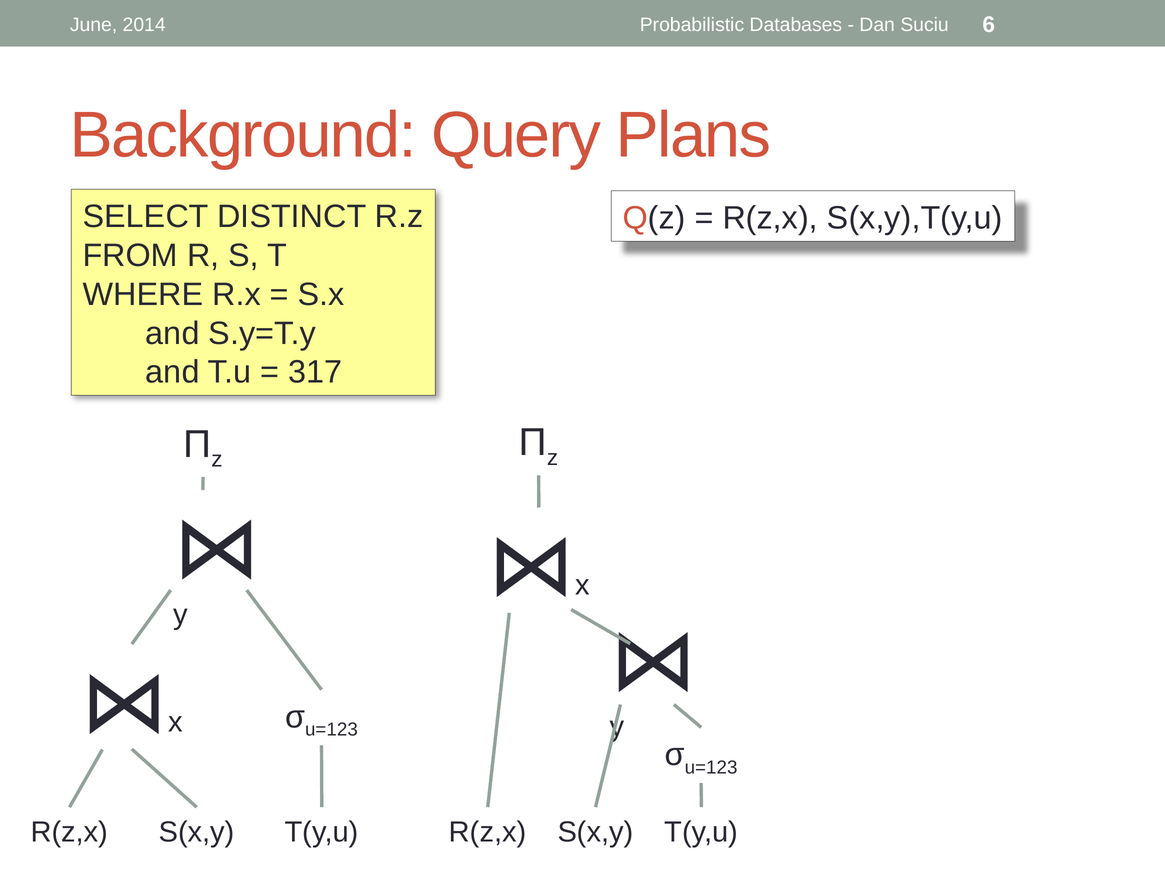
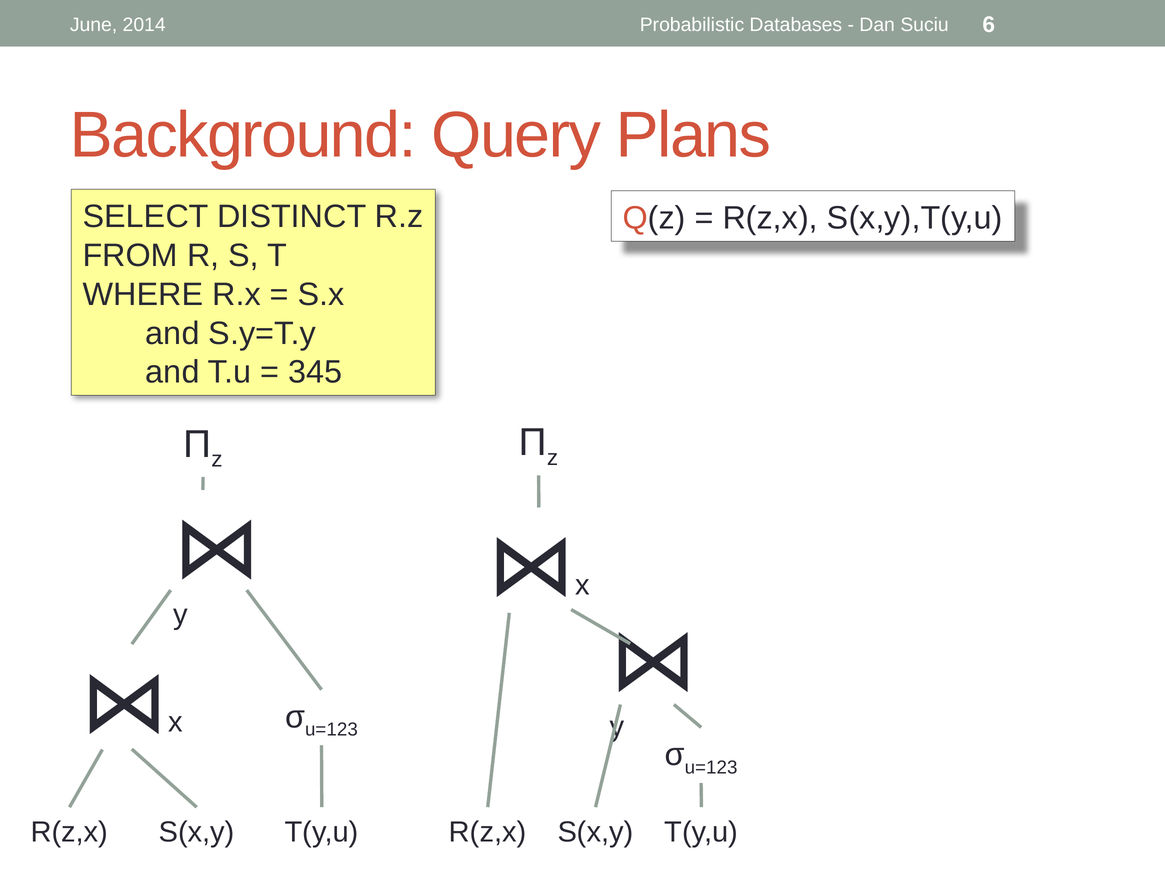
317: 317 -> 345
